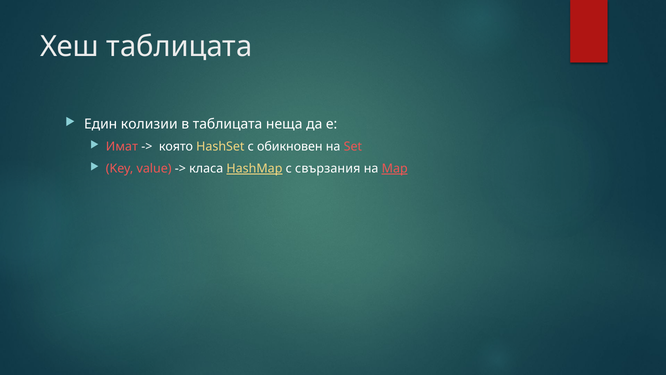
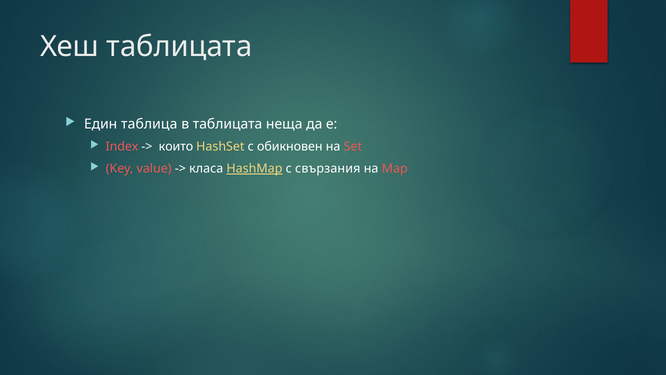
колизии: колизии -> таблица
Имат: Имат -> Index
която: която -> които
Map underline: present -> none
